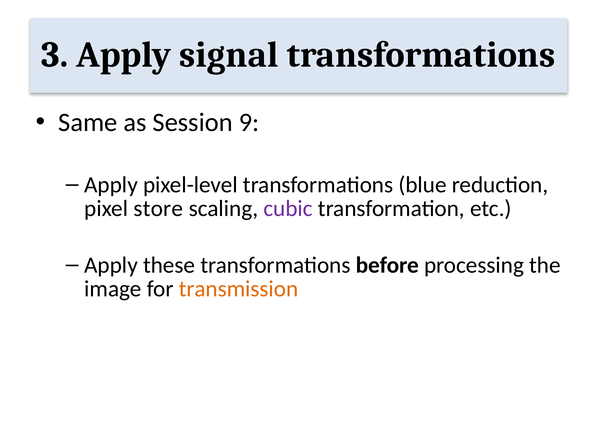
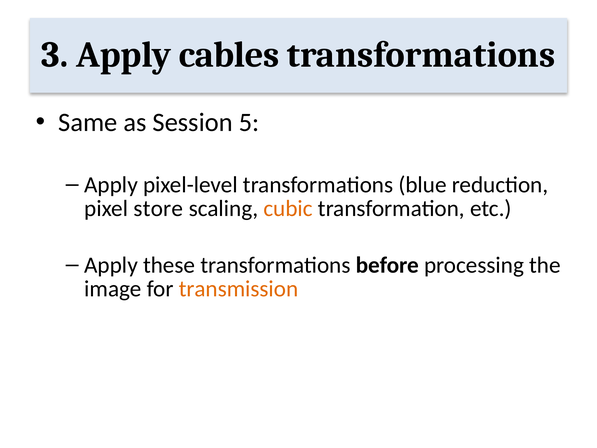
signal: signal -> cables
9: 9 -> 5
cubic colour: purple -> orange
